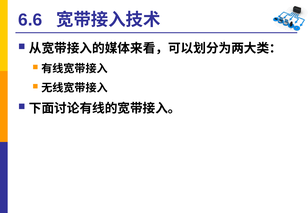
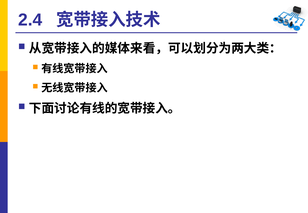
6.6: 6.6 -> 2.4
